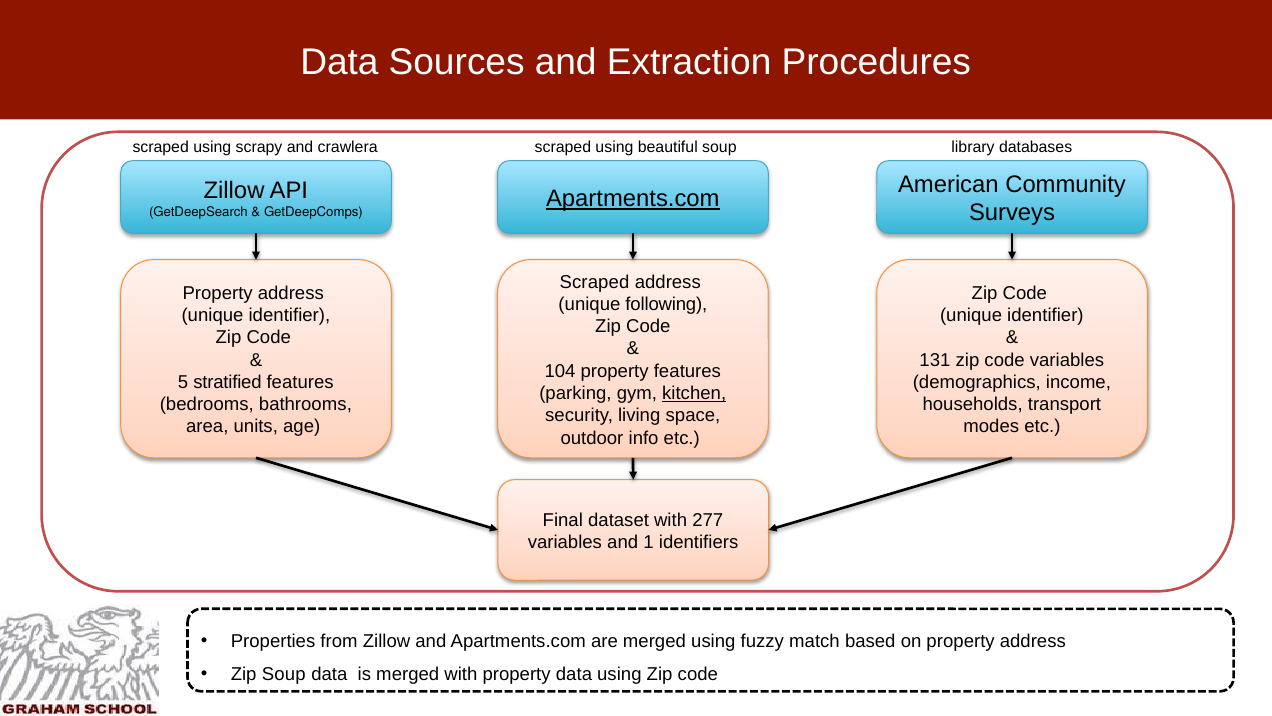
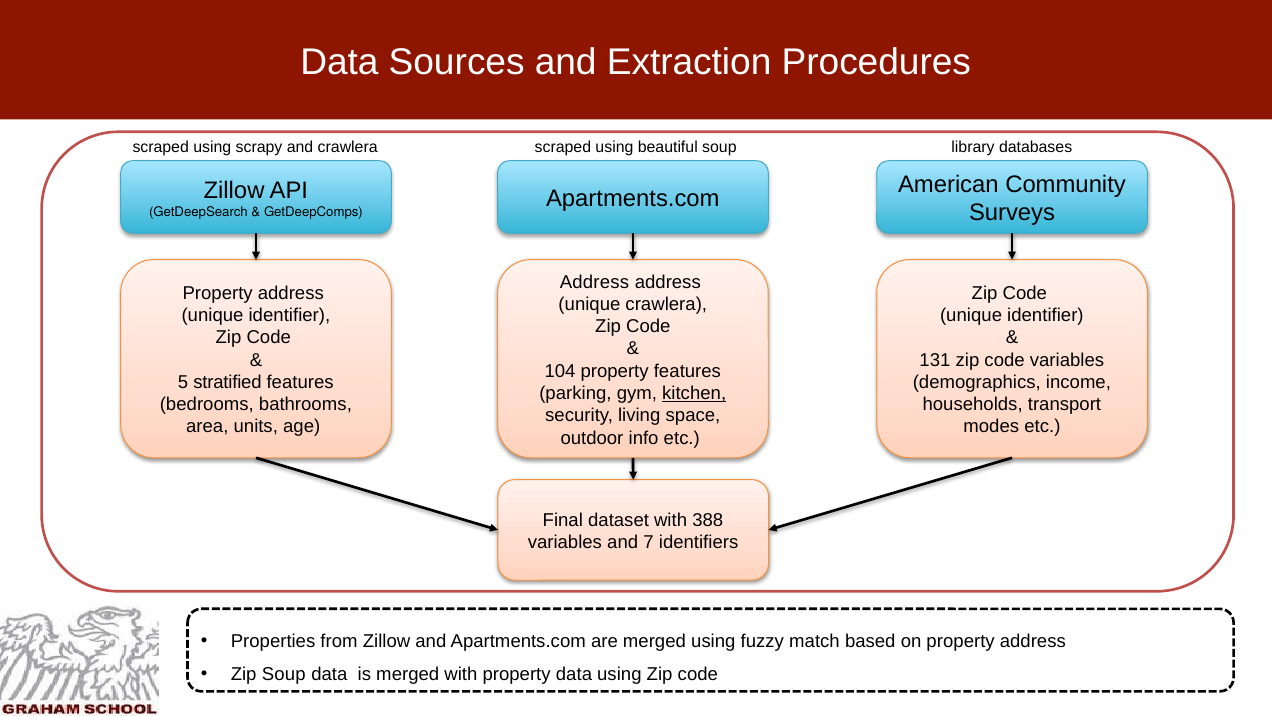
Apartments.com at (633, 199) underline: present -> none
Scraped at (595, 282): Scraped -> Address
unique following: following -> crawlera
277: 277 -> 388
1: 1 -> 7
